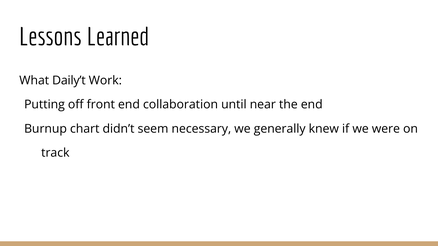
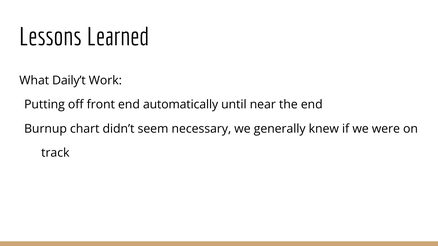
collaboration: collaboration -> automatically
